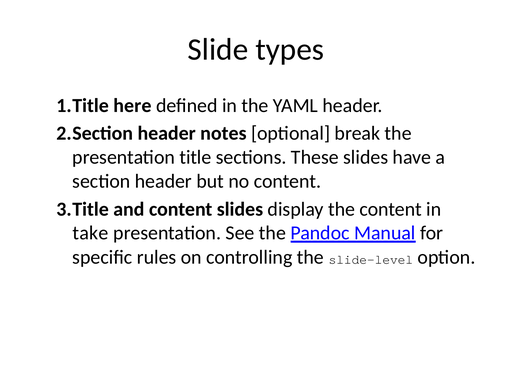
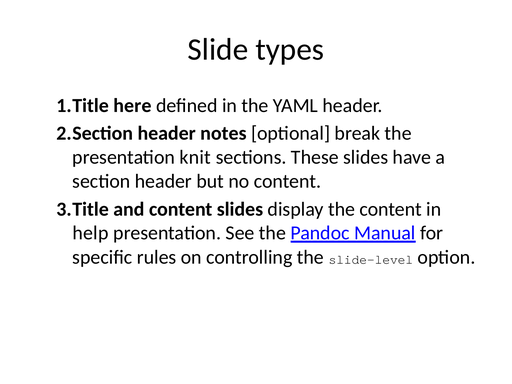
title: title -> knit
take: take -> help
